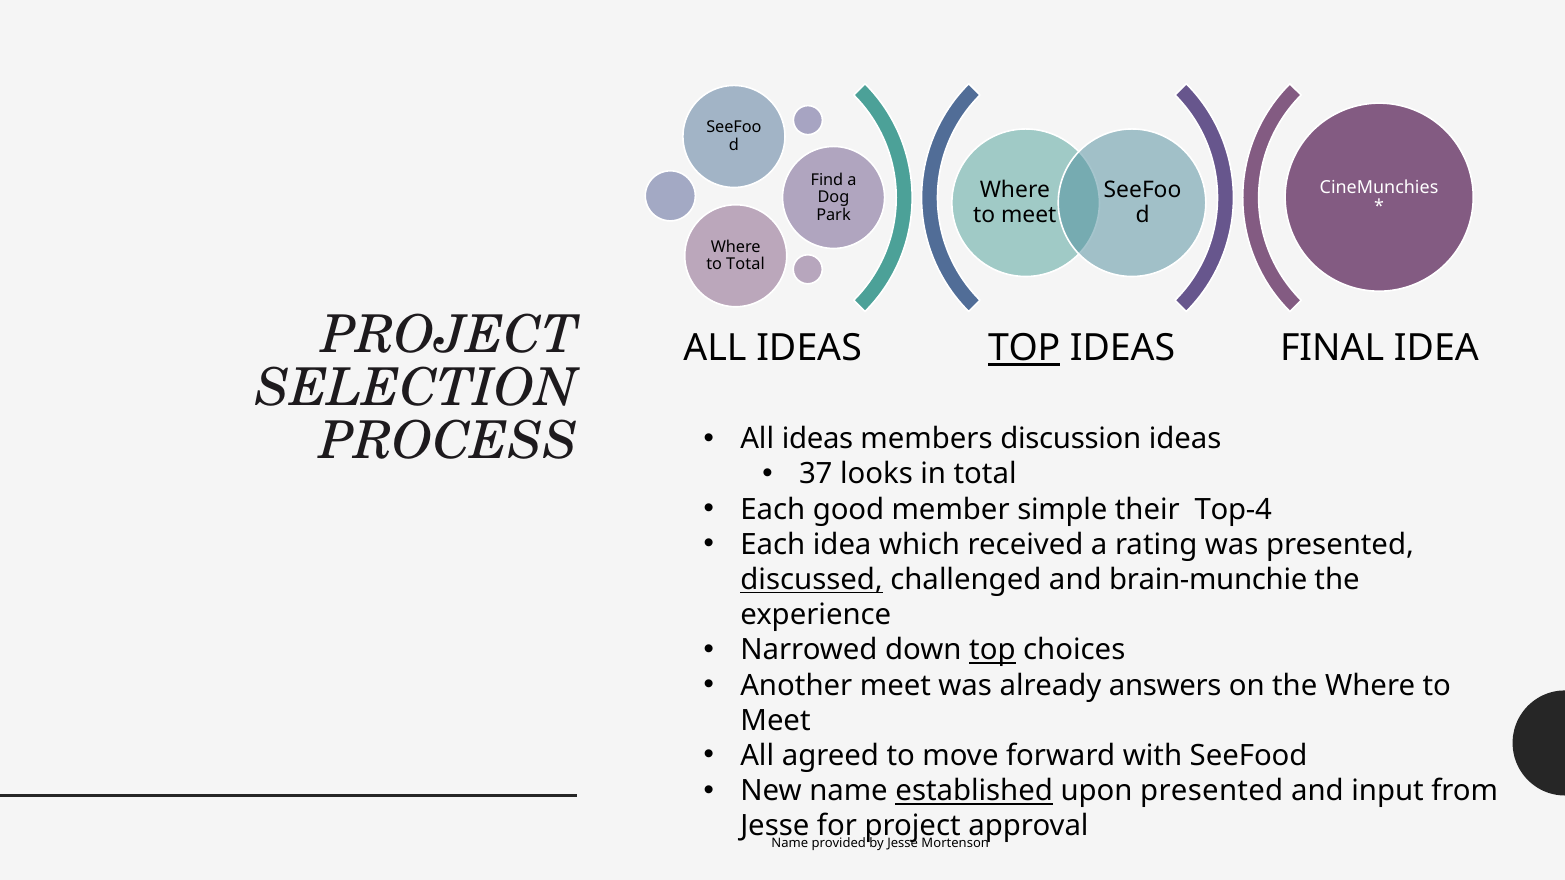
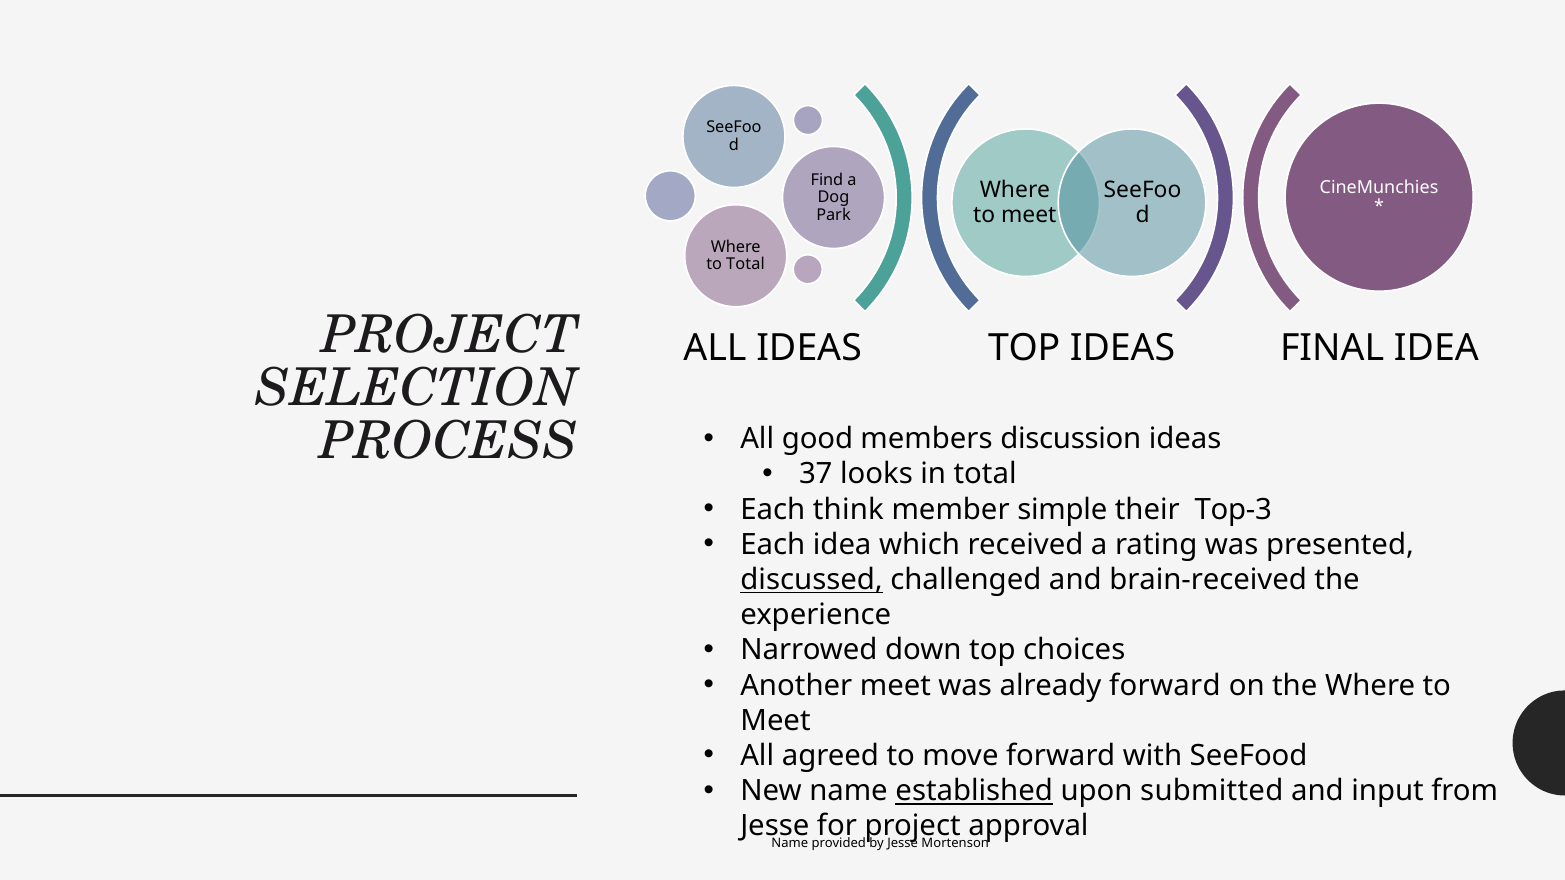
TOP at (1024, 348) underline: present -> none
ideas at (818, 439): ideas -> good
good: good -> think
Top-4: Top-4 -> Top-3
brain-munchie: brain-munchie -> brain-received
top at (992, 650) underline: present -> none
already answers: answers -> forward
upon presented: presented -> submitted
